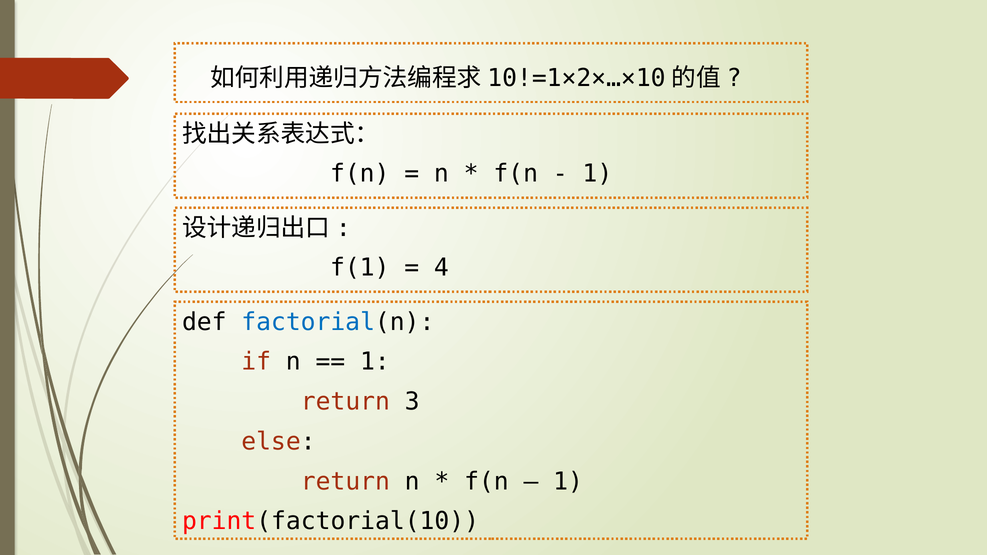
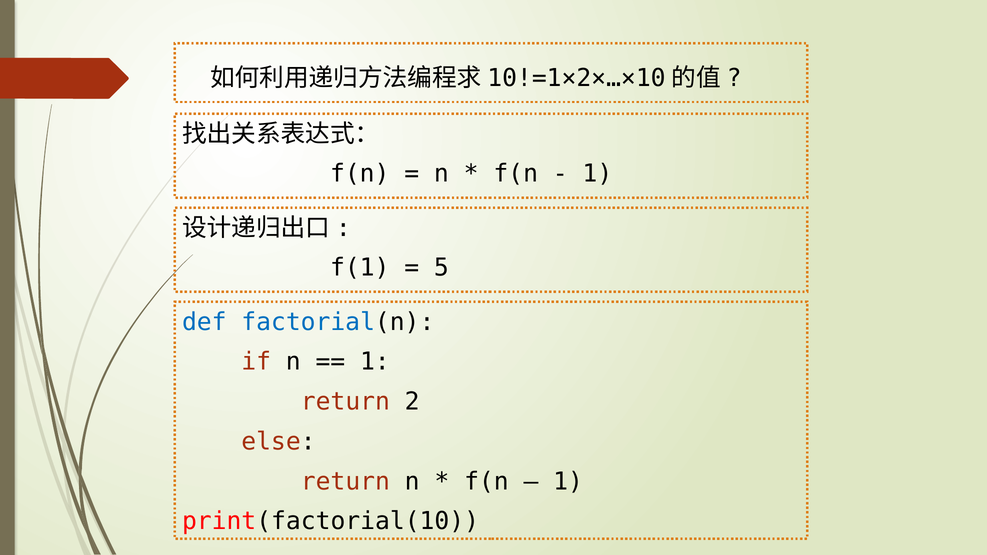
4: 4 -> 5
def colour: black -> blue
3: 3 -> 2
